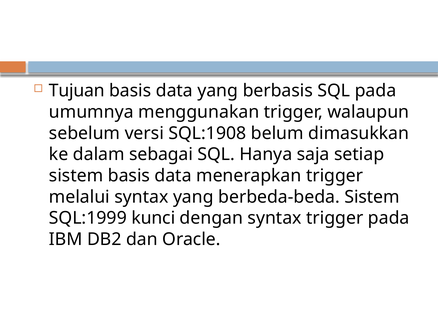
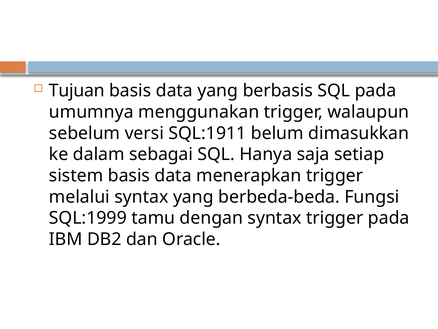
SQL:1908: SQL:1908 -> SQL:1911
berbeda-beda Sistem: Sistem -> Fungsi
kunci: kunci -> tamu
